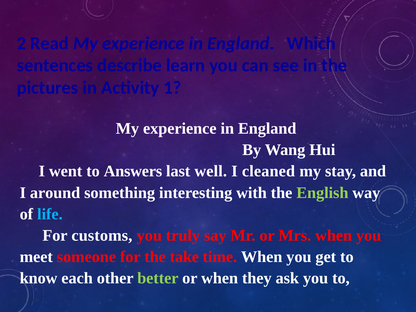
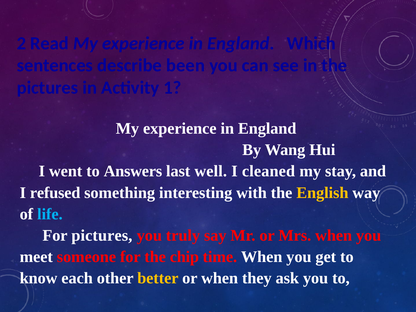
learn: learn -> been
around: around -> refused
English colour: light green -> yellow
For customs: customs -> pictures
take: take -> chip
better colour: light green -> yellow
